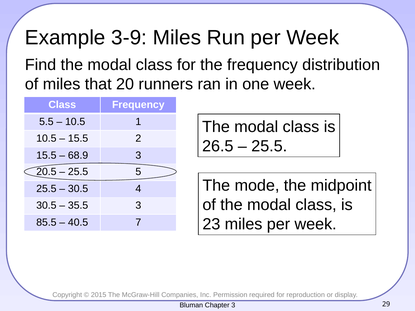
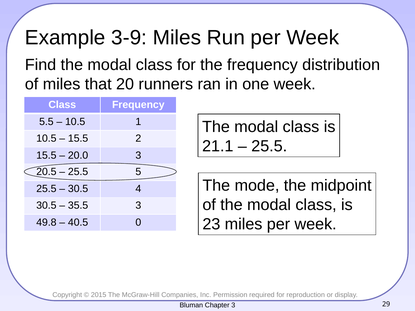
26.5: 26.5 -> 21.1
68.9: 68.9 -> 20.0
85.5: 85.5 -> 49.8
7: 7 -> 0
